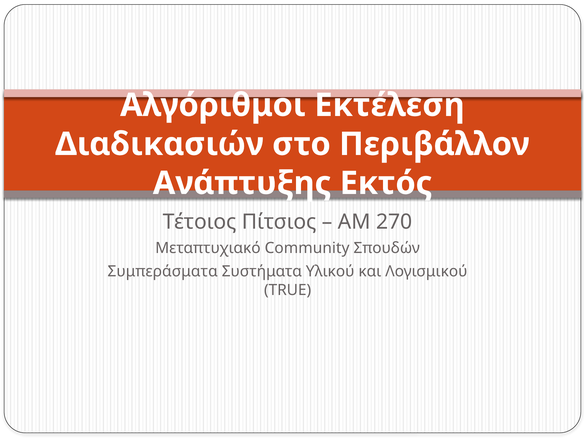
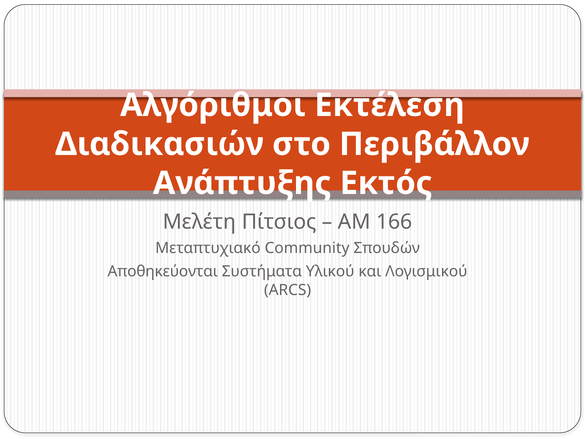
Τέτοιος: Τέτοιος -> Μελέτη
270: 270 -> 166
Συμπεράσματα: Συμπεράσματα -> Αποθηκεύονται
TRUE: TRUE -> ARCS
